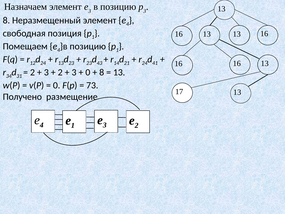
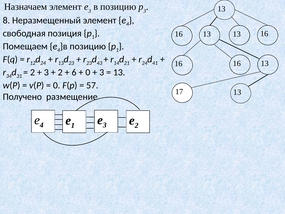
3 at (74, 72): 3 -> 6
8 at (102, 72): 8 -> 3
73: 73 -> 57
